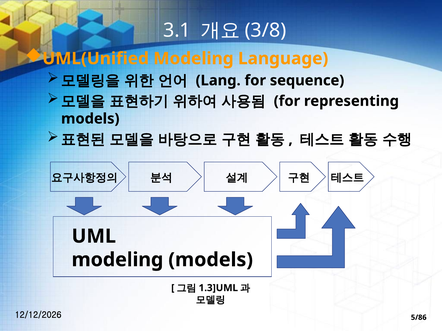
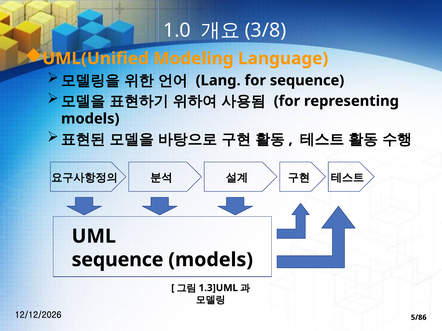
3.1: 3.1 -> 1.0
modeling at (117, 260): modeling -> sequence
